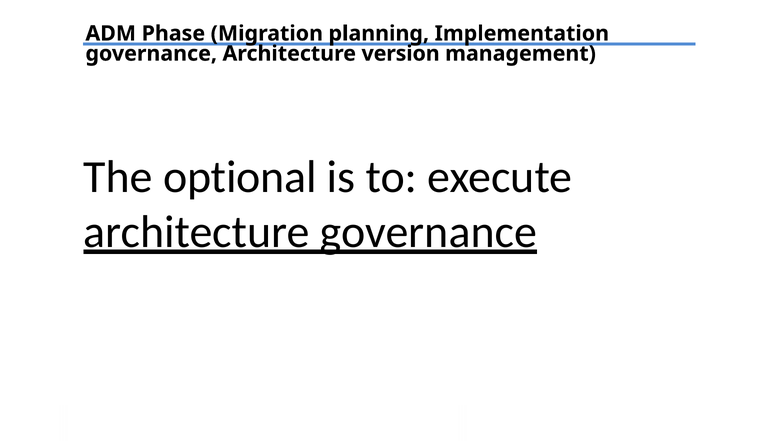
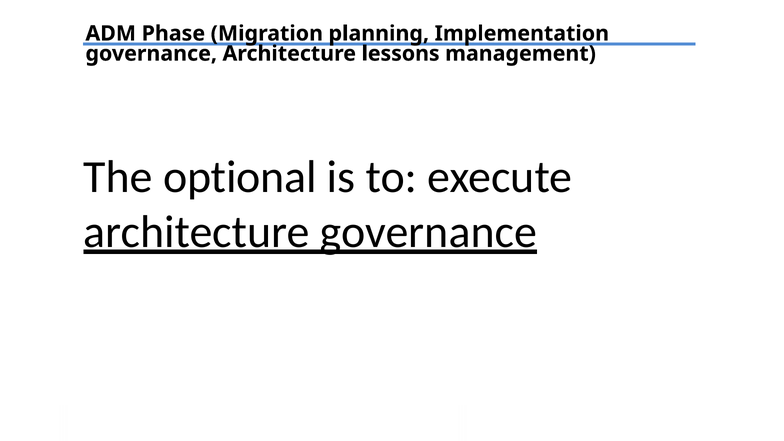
version: version -> lessons
